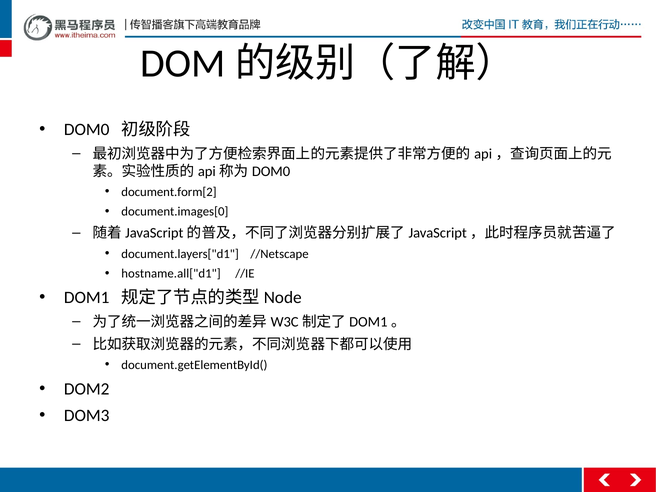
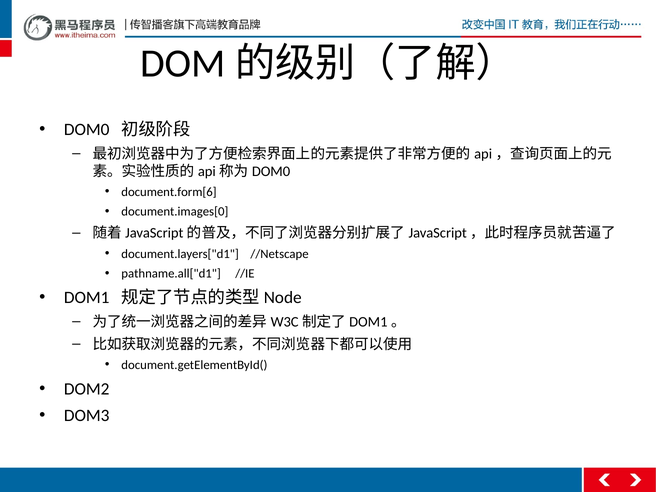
document.form[2: document.form[2 -> document.form[6
hostname.all["d1: hostname.all["d1 -> pathname.all["d1
